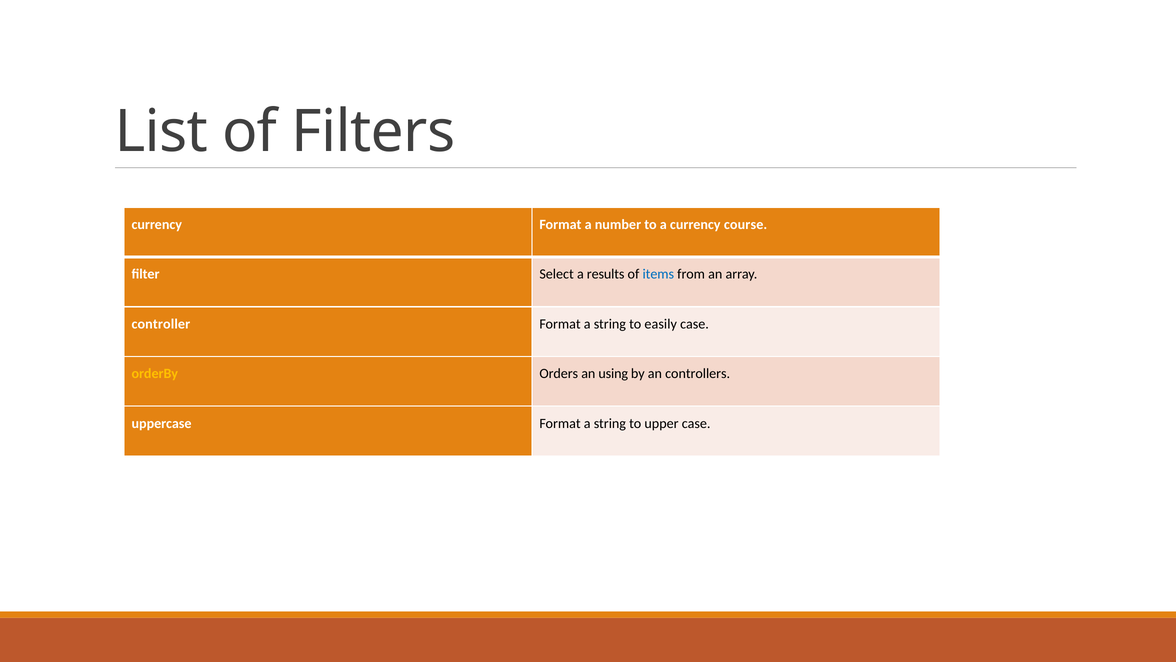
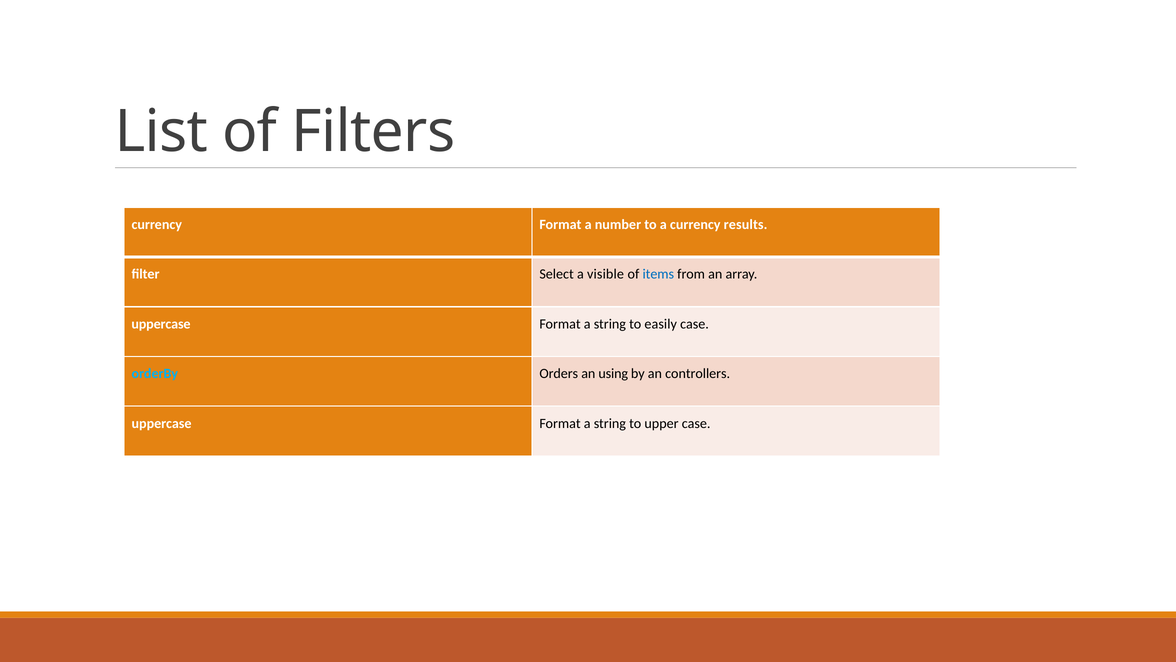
course: course -> results
results: results -> visible
controller at (161, 324): controller -> uppercase
orderBy colour: yellow -> light blue
